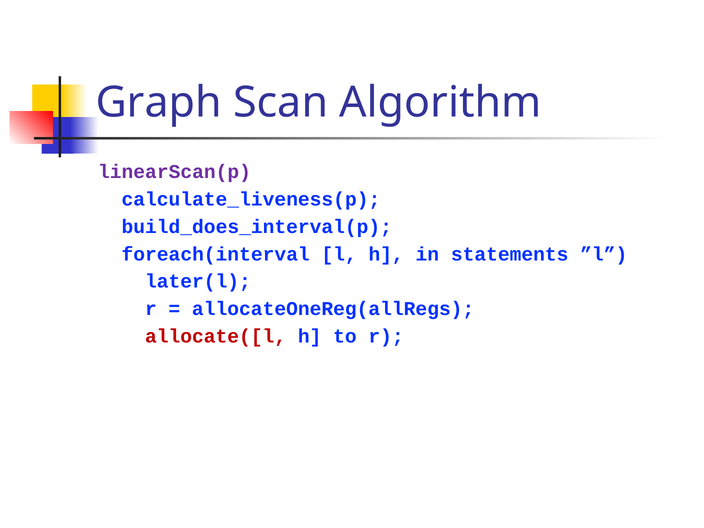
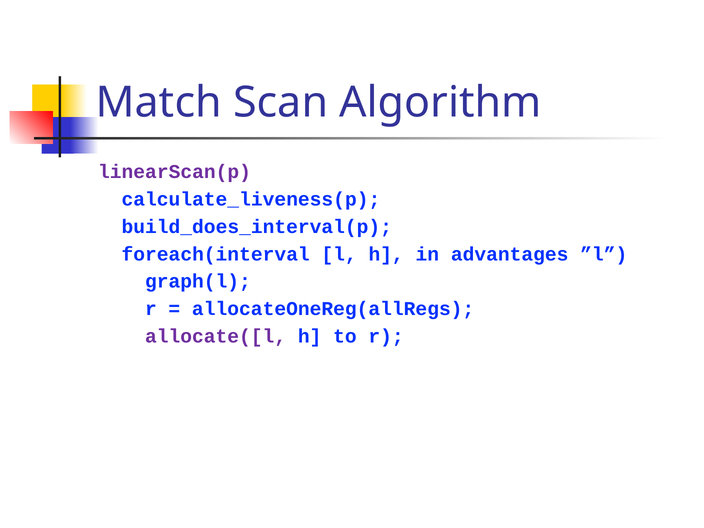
Graph: Graph -> Match
statements: statements -> advantages
later(l: later(l -> graph(l
allocate([l colour: red -> purple
